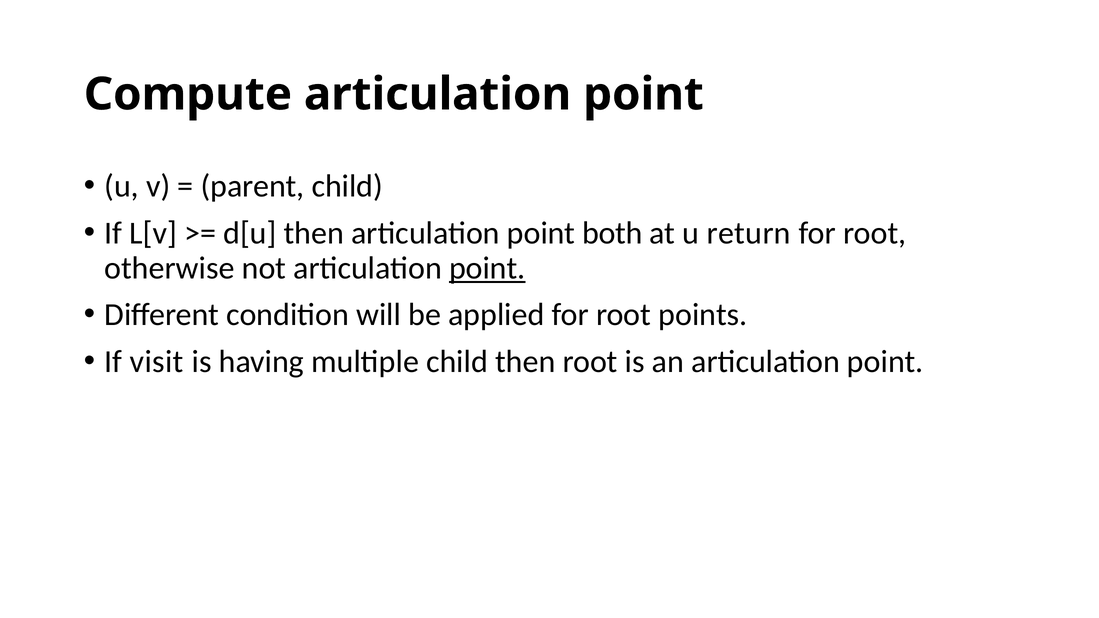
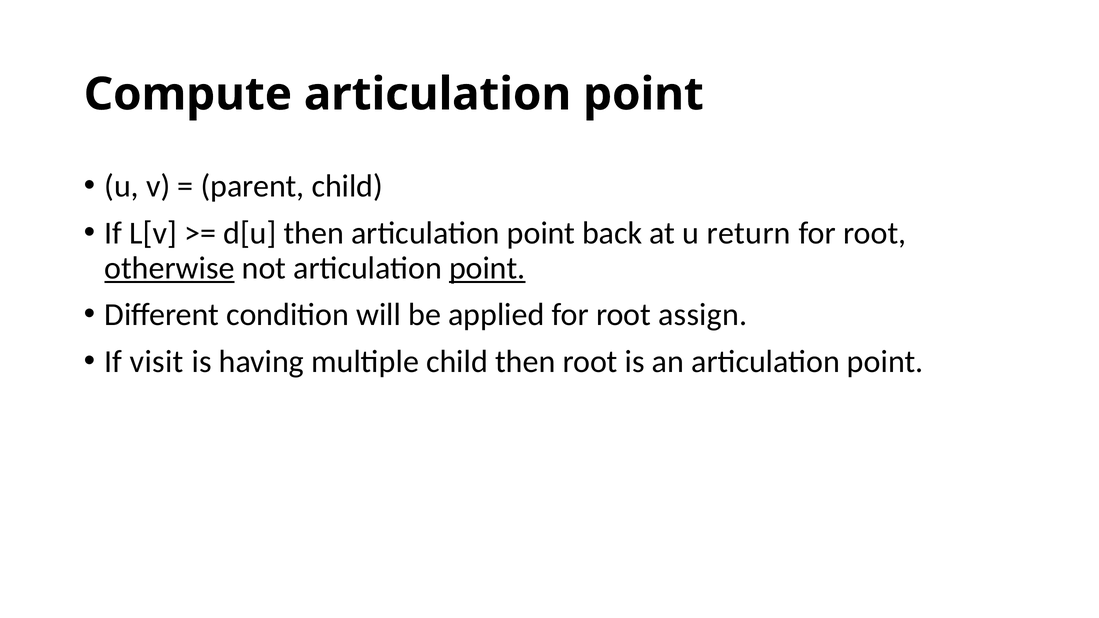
both: both -> back
otherwise underline: none -> present
points: points -> assign
